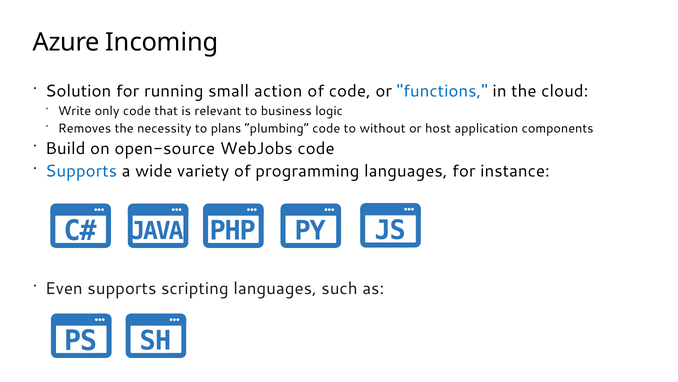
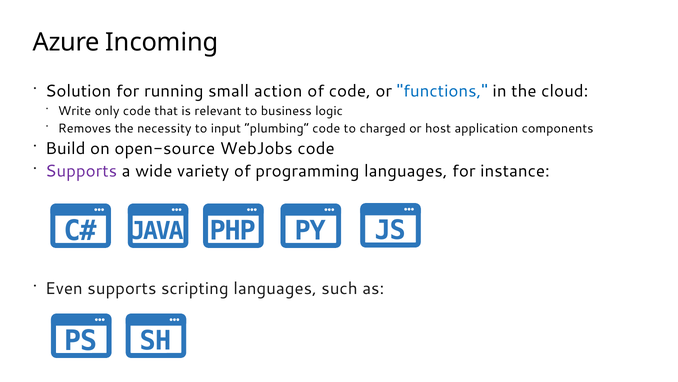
plans: plans -> input
without: without -> charged
Supports at (81, 171) colour: blue -> purple
